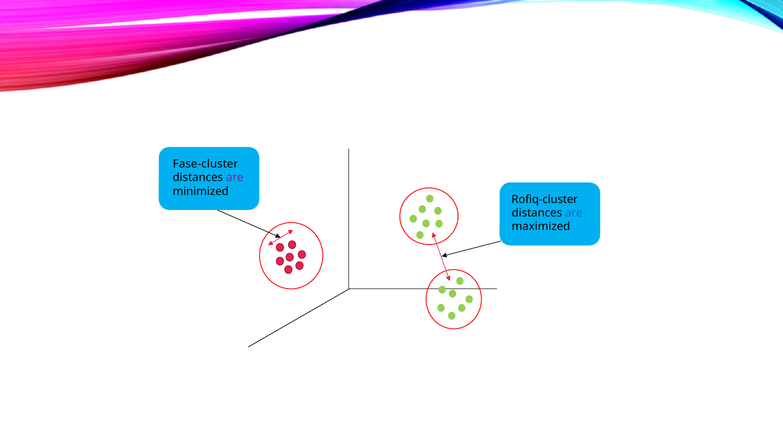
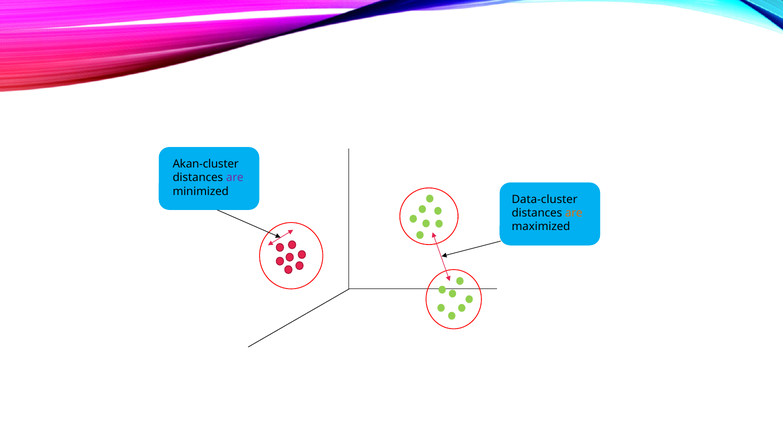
Fase-cluster: Fase-cluster -> Akan-cluster
Rofiq-cluster: Rofiq-cluster -> Data-cluster
are at (574, 213) colour: blue -> orange
